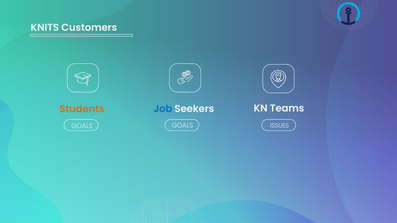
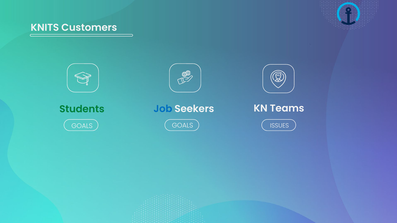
Students colour: orange -> green
